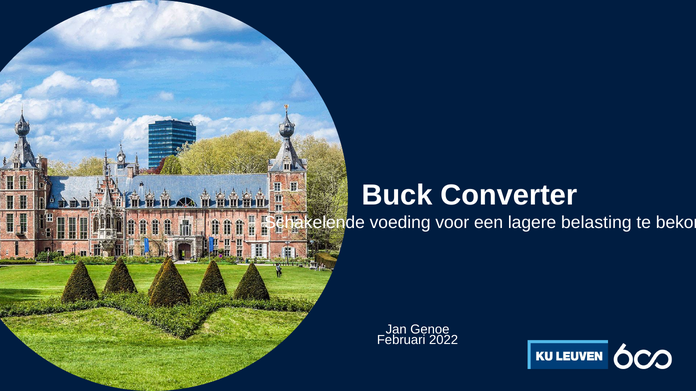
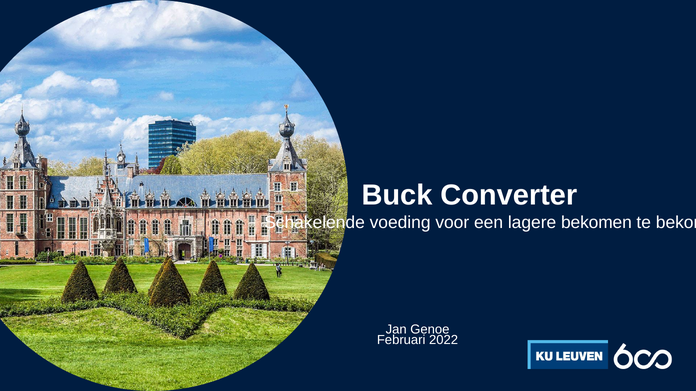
lagere belasting: belasting -> bekomen
